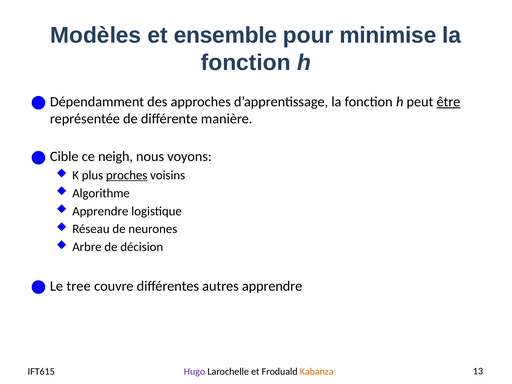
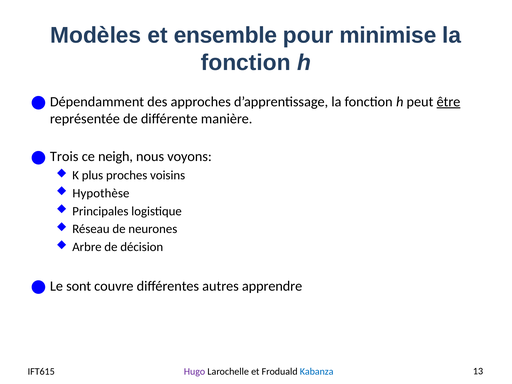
Cible: Cible -> Trois
proches underline: present -> none
Algorithme: Algorithme -> Hypothèse
Apprendre at (100, 211): Apprendre -> Principales
tree: tree -> sont
Kabanza colour: orange -> blue
